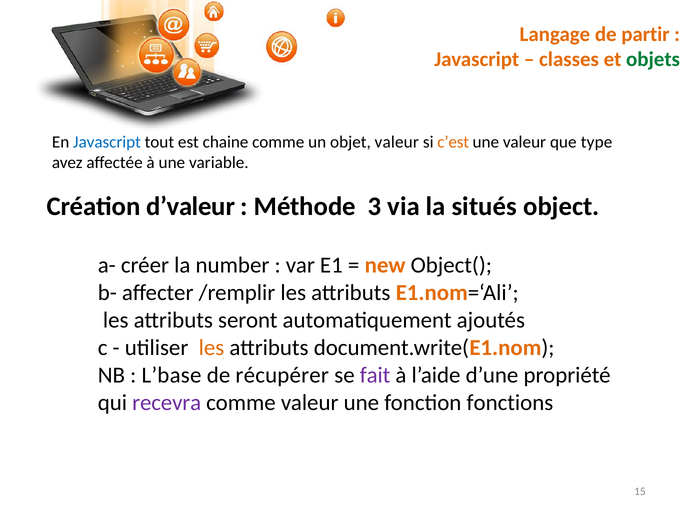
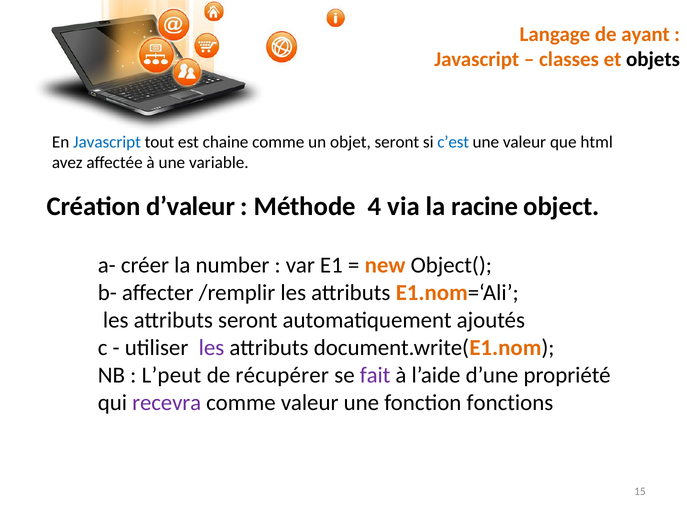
partir: partir -> ayant
objets colour: green -> black
objet valeur: valeur -> seront
c’est colour: orange -> blue
type: type -> html
3: 3 -> 4
situés: situés -> racine
les at (211, 348) colour: orange -> purple
L’base: L’base -> L’peut
